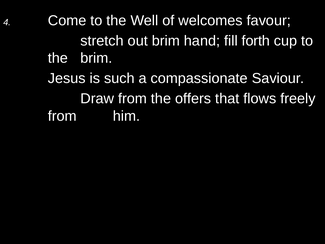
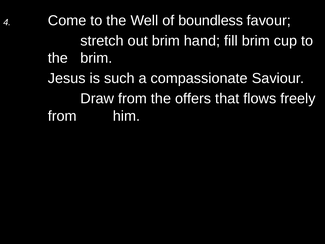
welcomes: welcomes -> boundless
fill forth: forth -> brim
